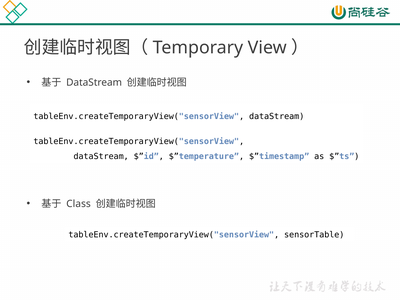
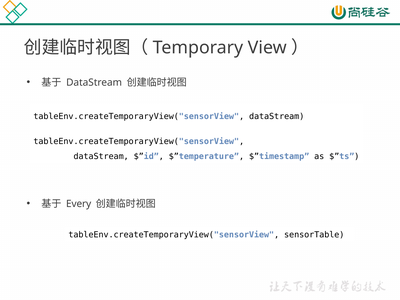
Class: Class -> Every
